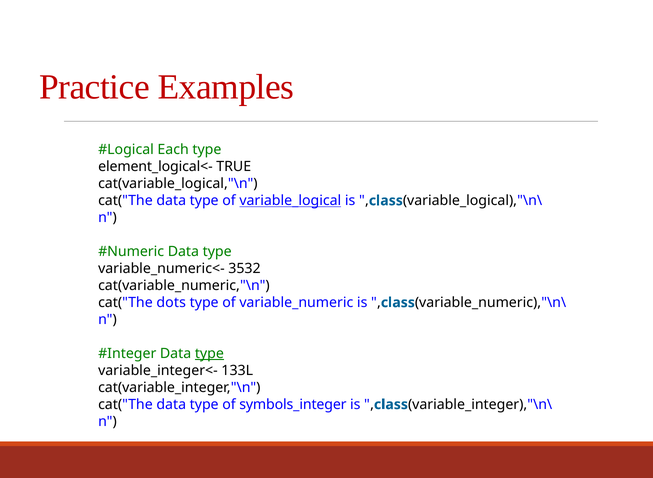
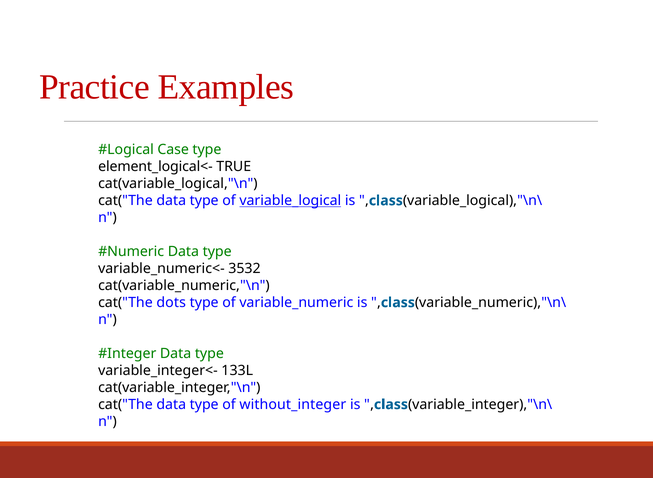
Each: Each -> Case
type at (209, 354) underline: present -> none
symbols_integer: symbols_integer -> without_integer
